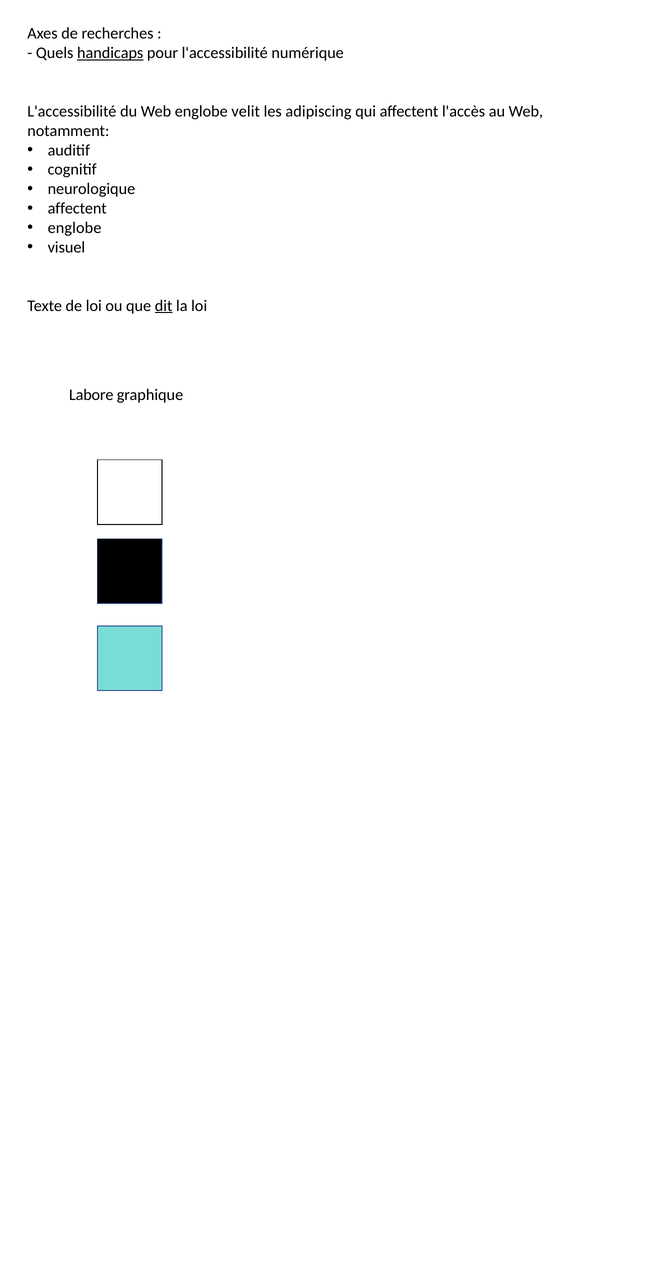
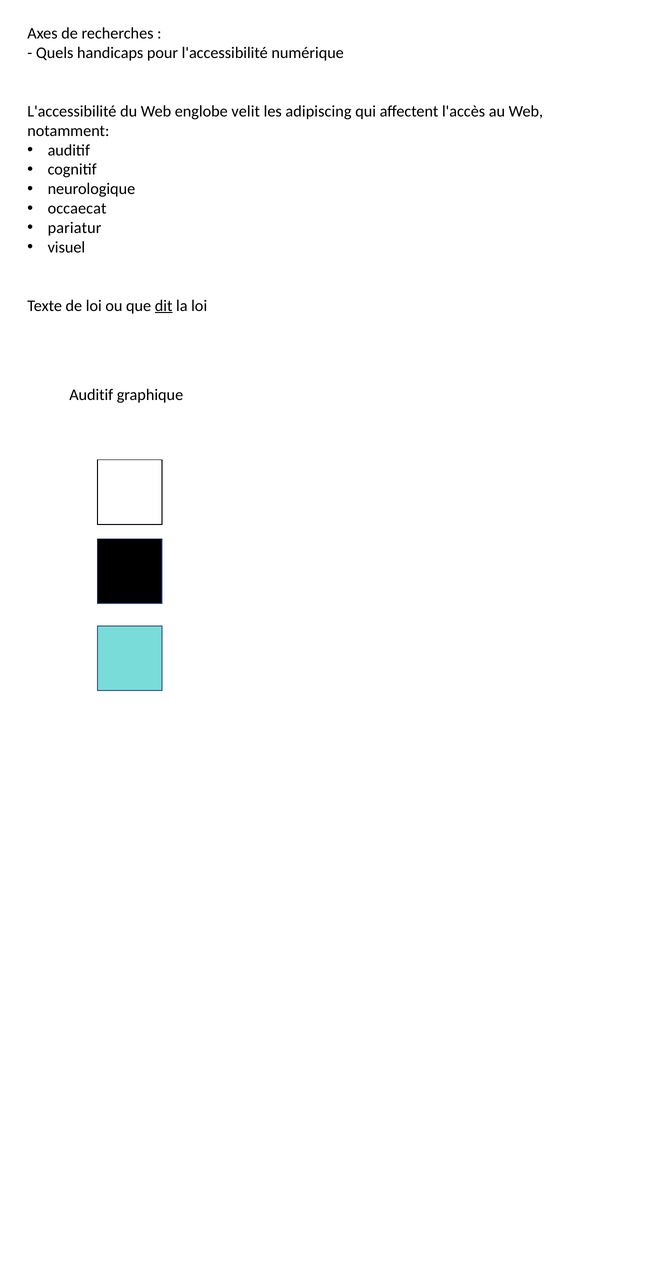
handicaps underline: present -> none
affectent at (77, 208): affectent -> occaecat
englobe at (75, 228): englobe -> pariatur
Labore at (91, 395): Labore -> Auditif
